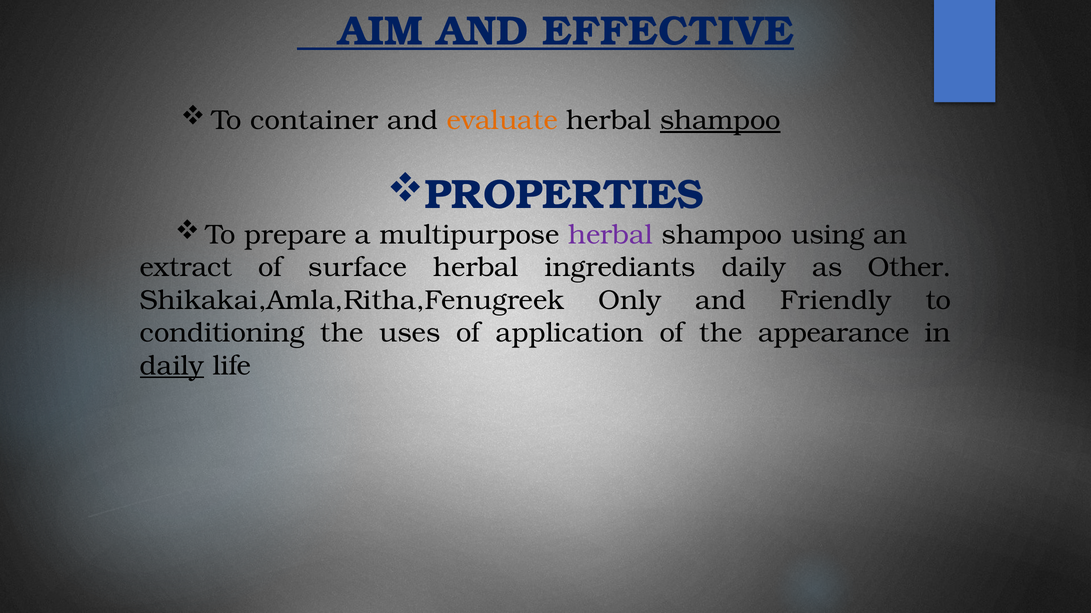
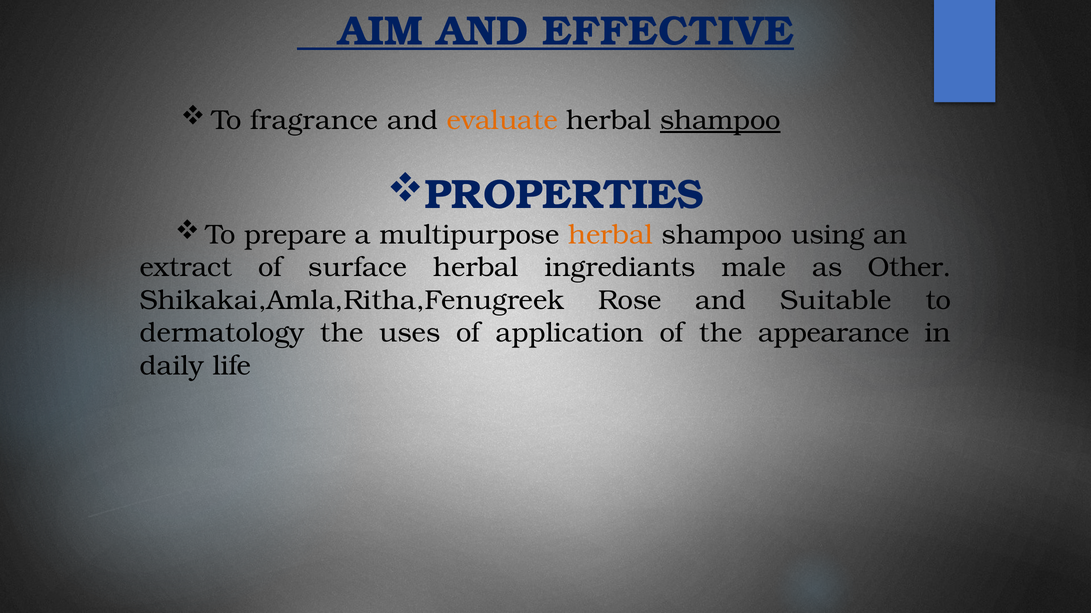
container: container -> fragrance
herbal at (611, 235) colour: purple -> orange
ingrediants daily: daily -> male
Only: Only -> Rose
Friendly: Friendly -> Suitable
conditioning: conditioning -> dermatology
daily at (172, 366) underline: present -> none
